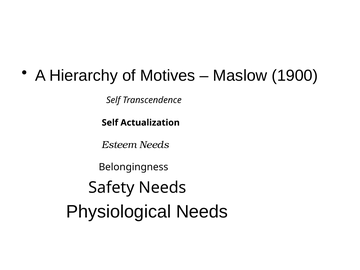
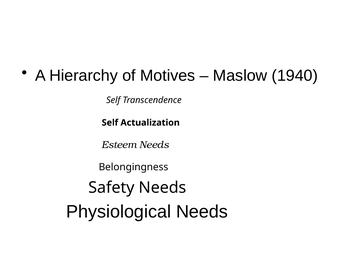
1900: 1900 -> 1940
